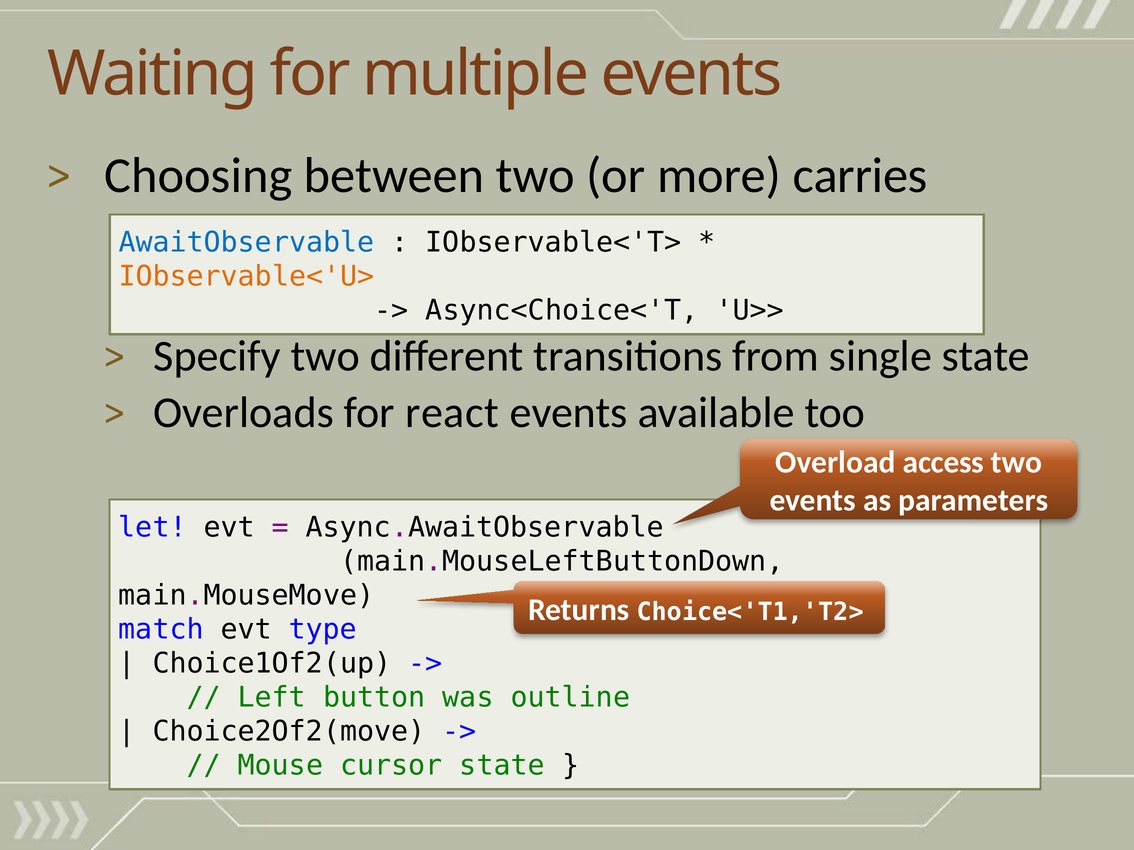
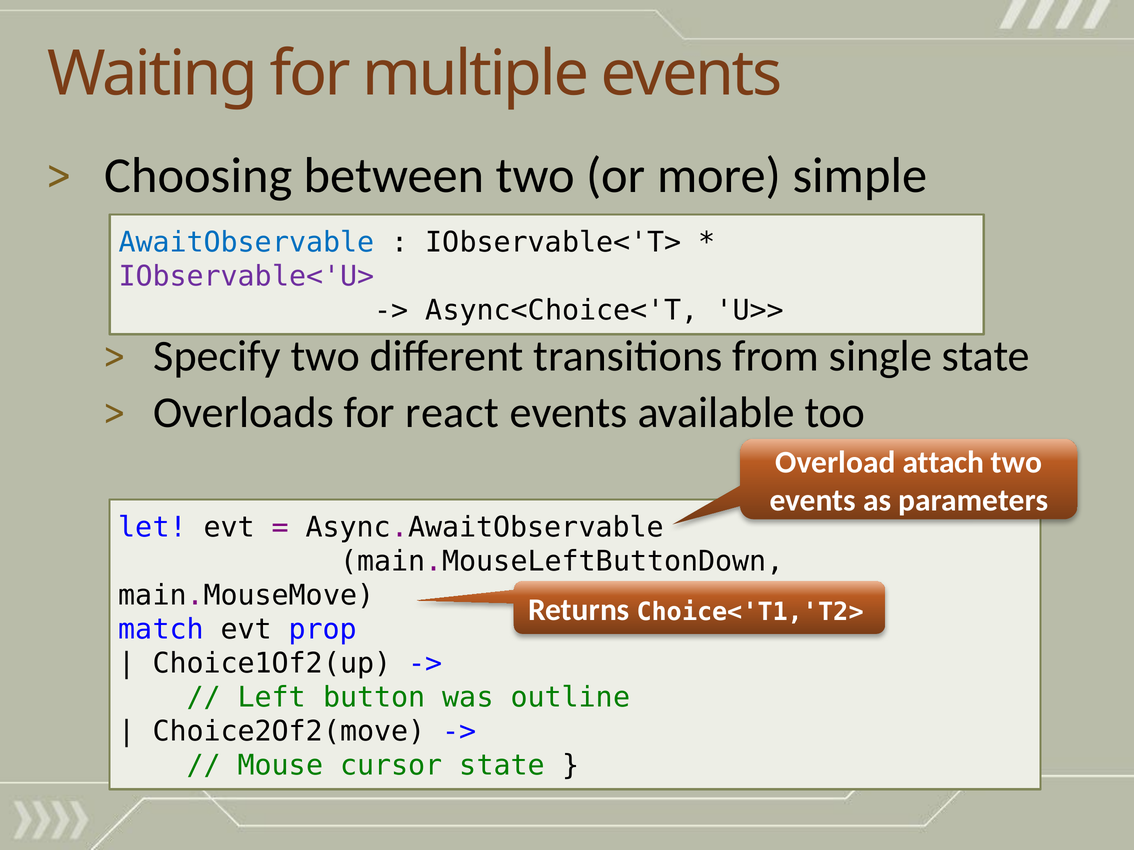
carries: carries -> simple
IObservable<'U> colour: orange -> purple
access: access -> attach
type: type -> prop
